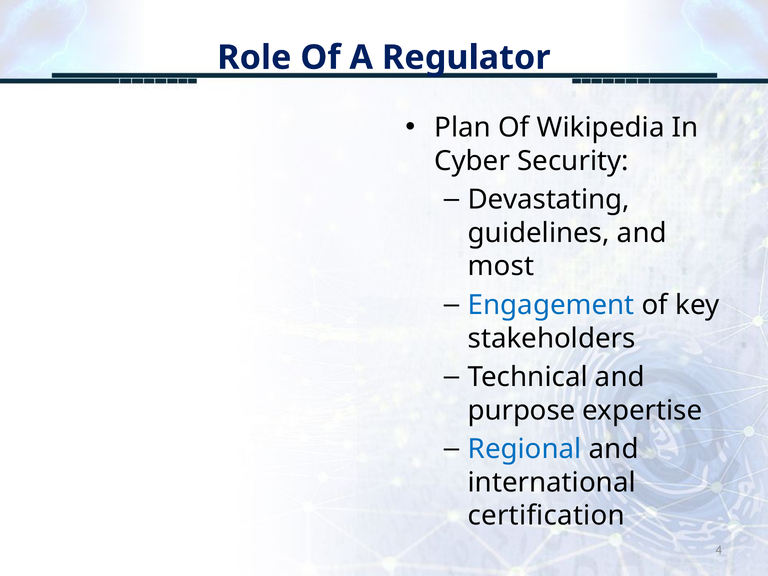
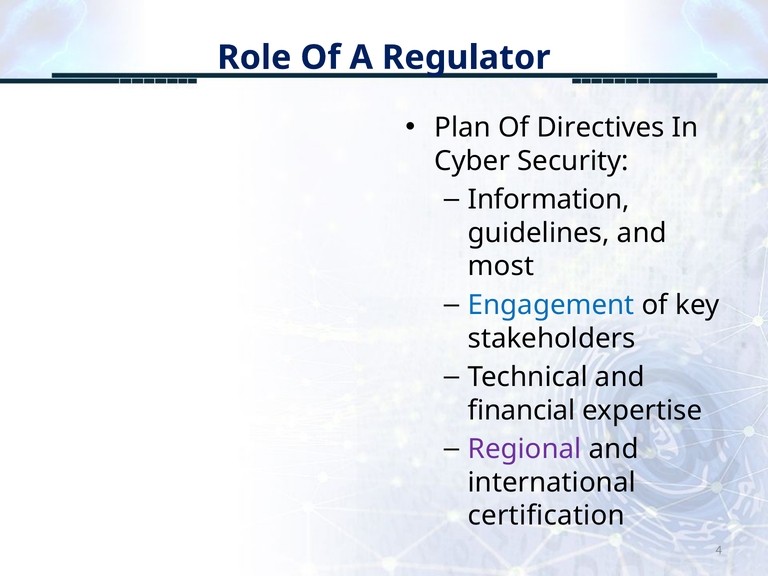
Wikipedia: Wikipedia -> Directives
Devastating: Devastating -> Information
purpose: purpose -> financial
Regional colour: blue -> purple
